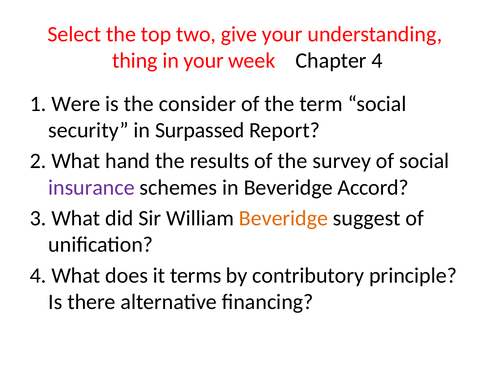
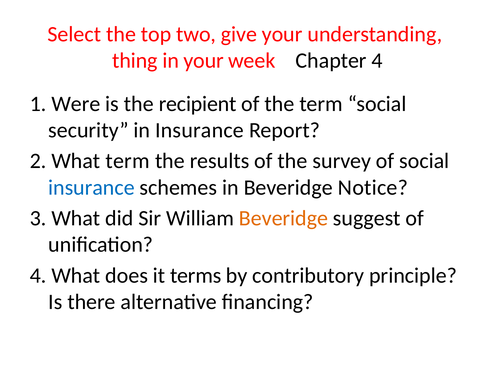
consider: consider -> recipient
in Surpassed: Surpassed -> Insurance
What hand: hand -> term
insurance at (91, 188) colour: purple -> blue
Accord: Accord -> Notice
